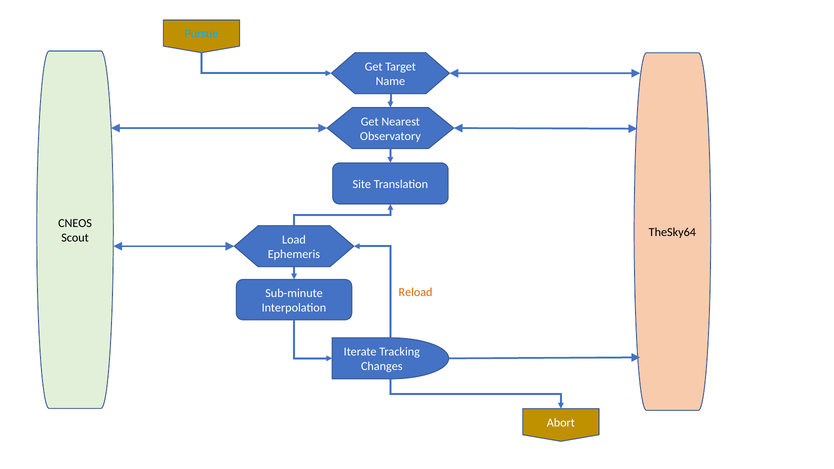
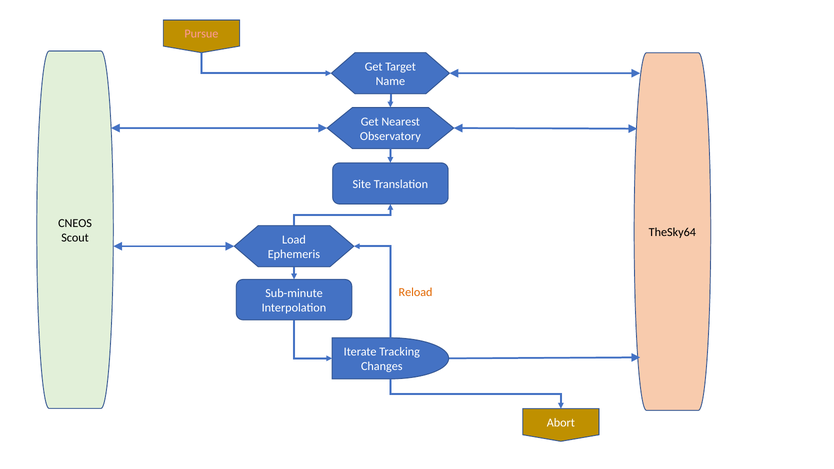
Pursue colour: light blue -> pink
